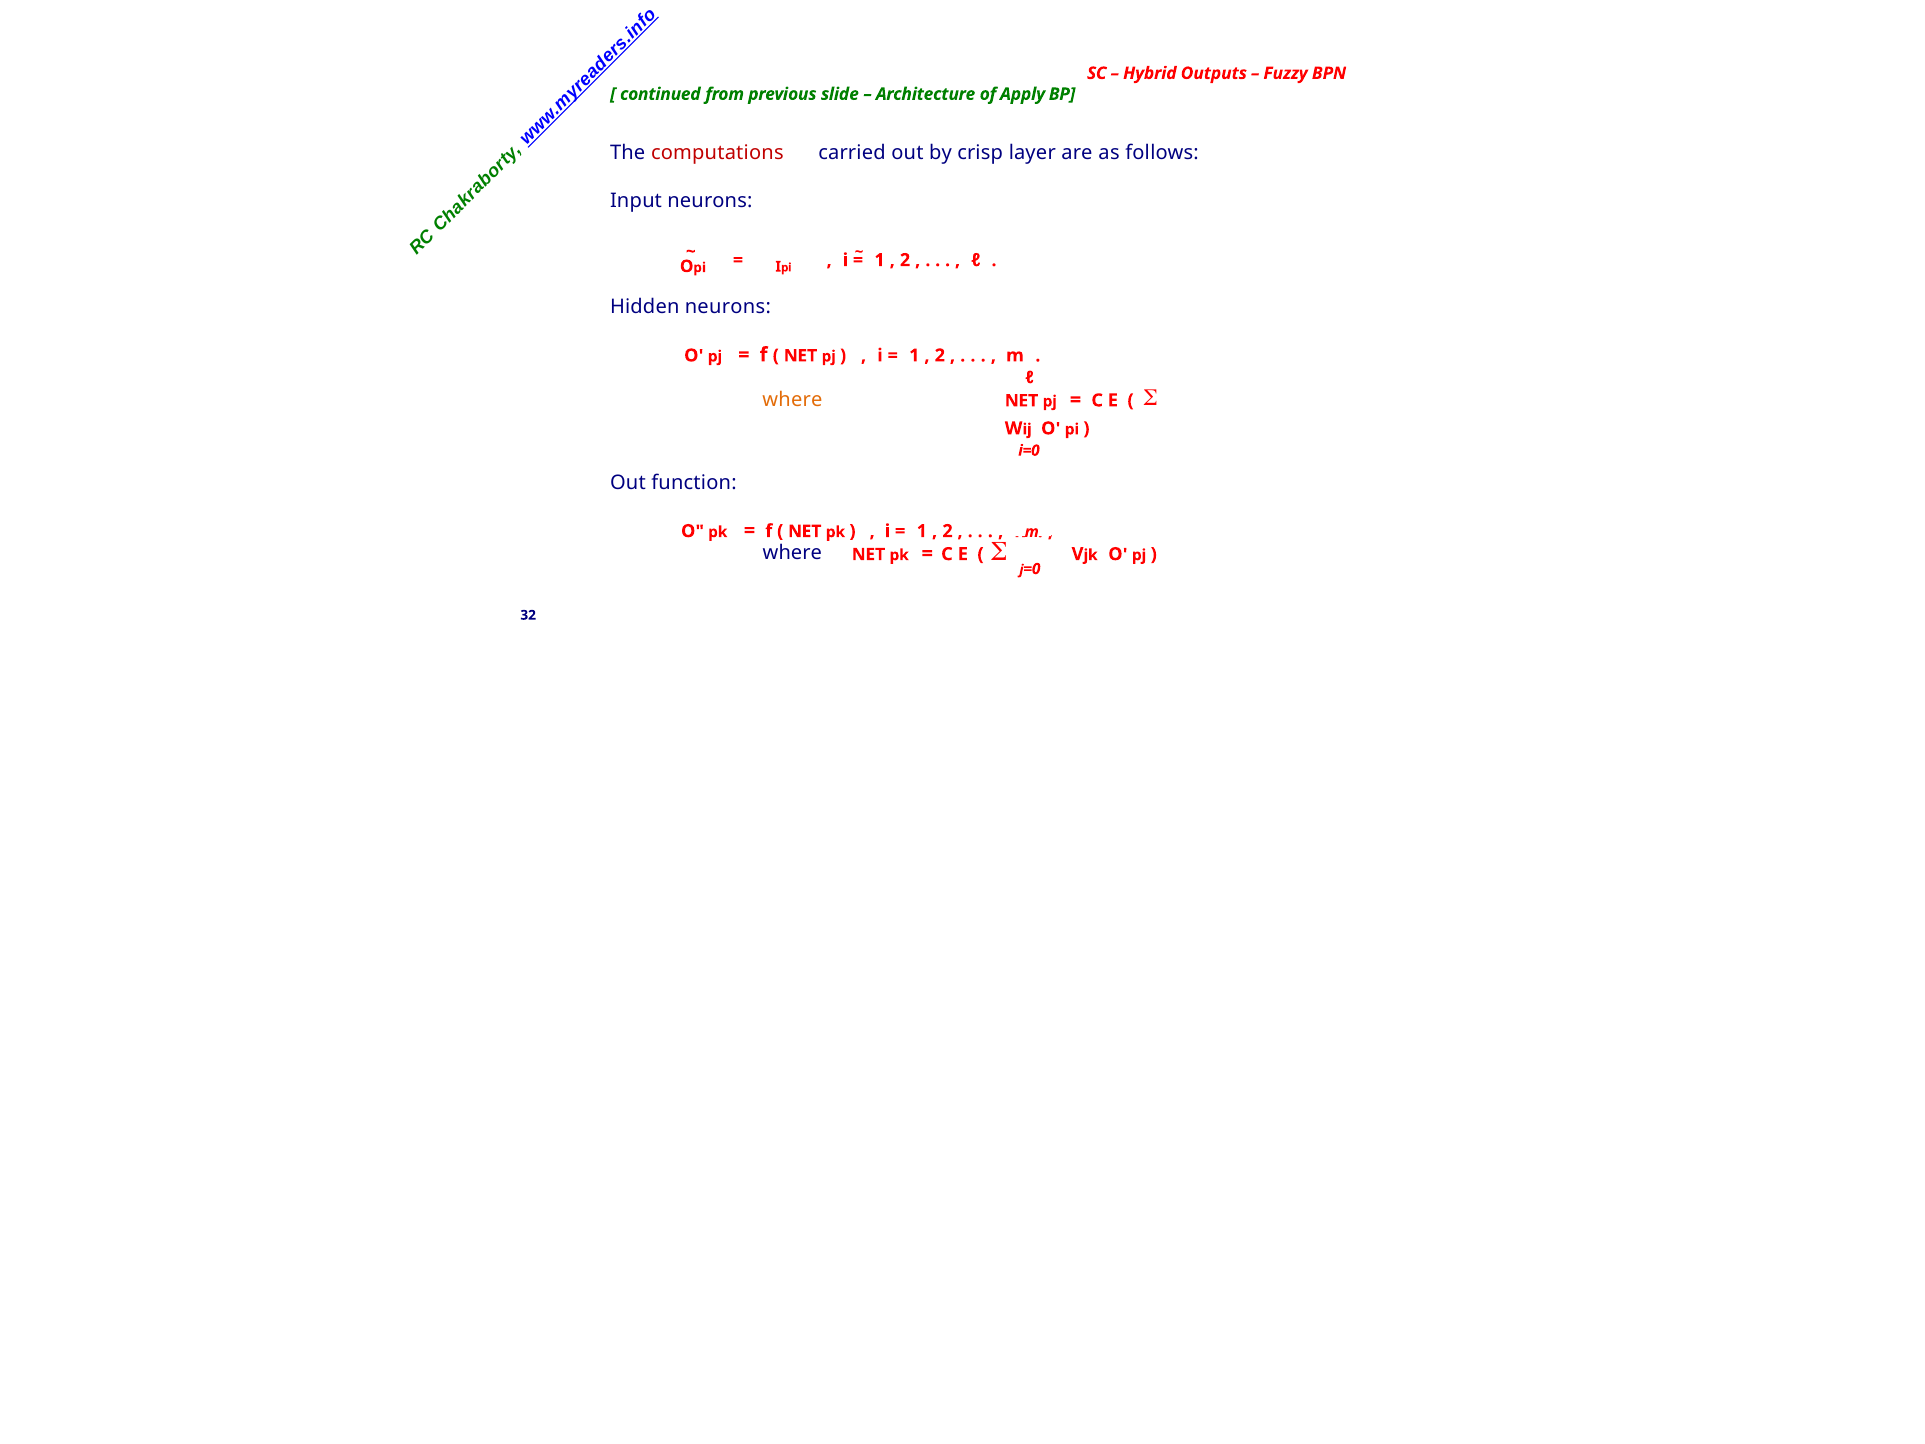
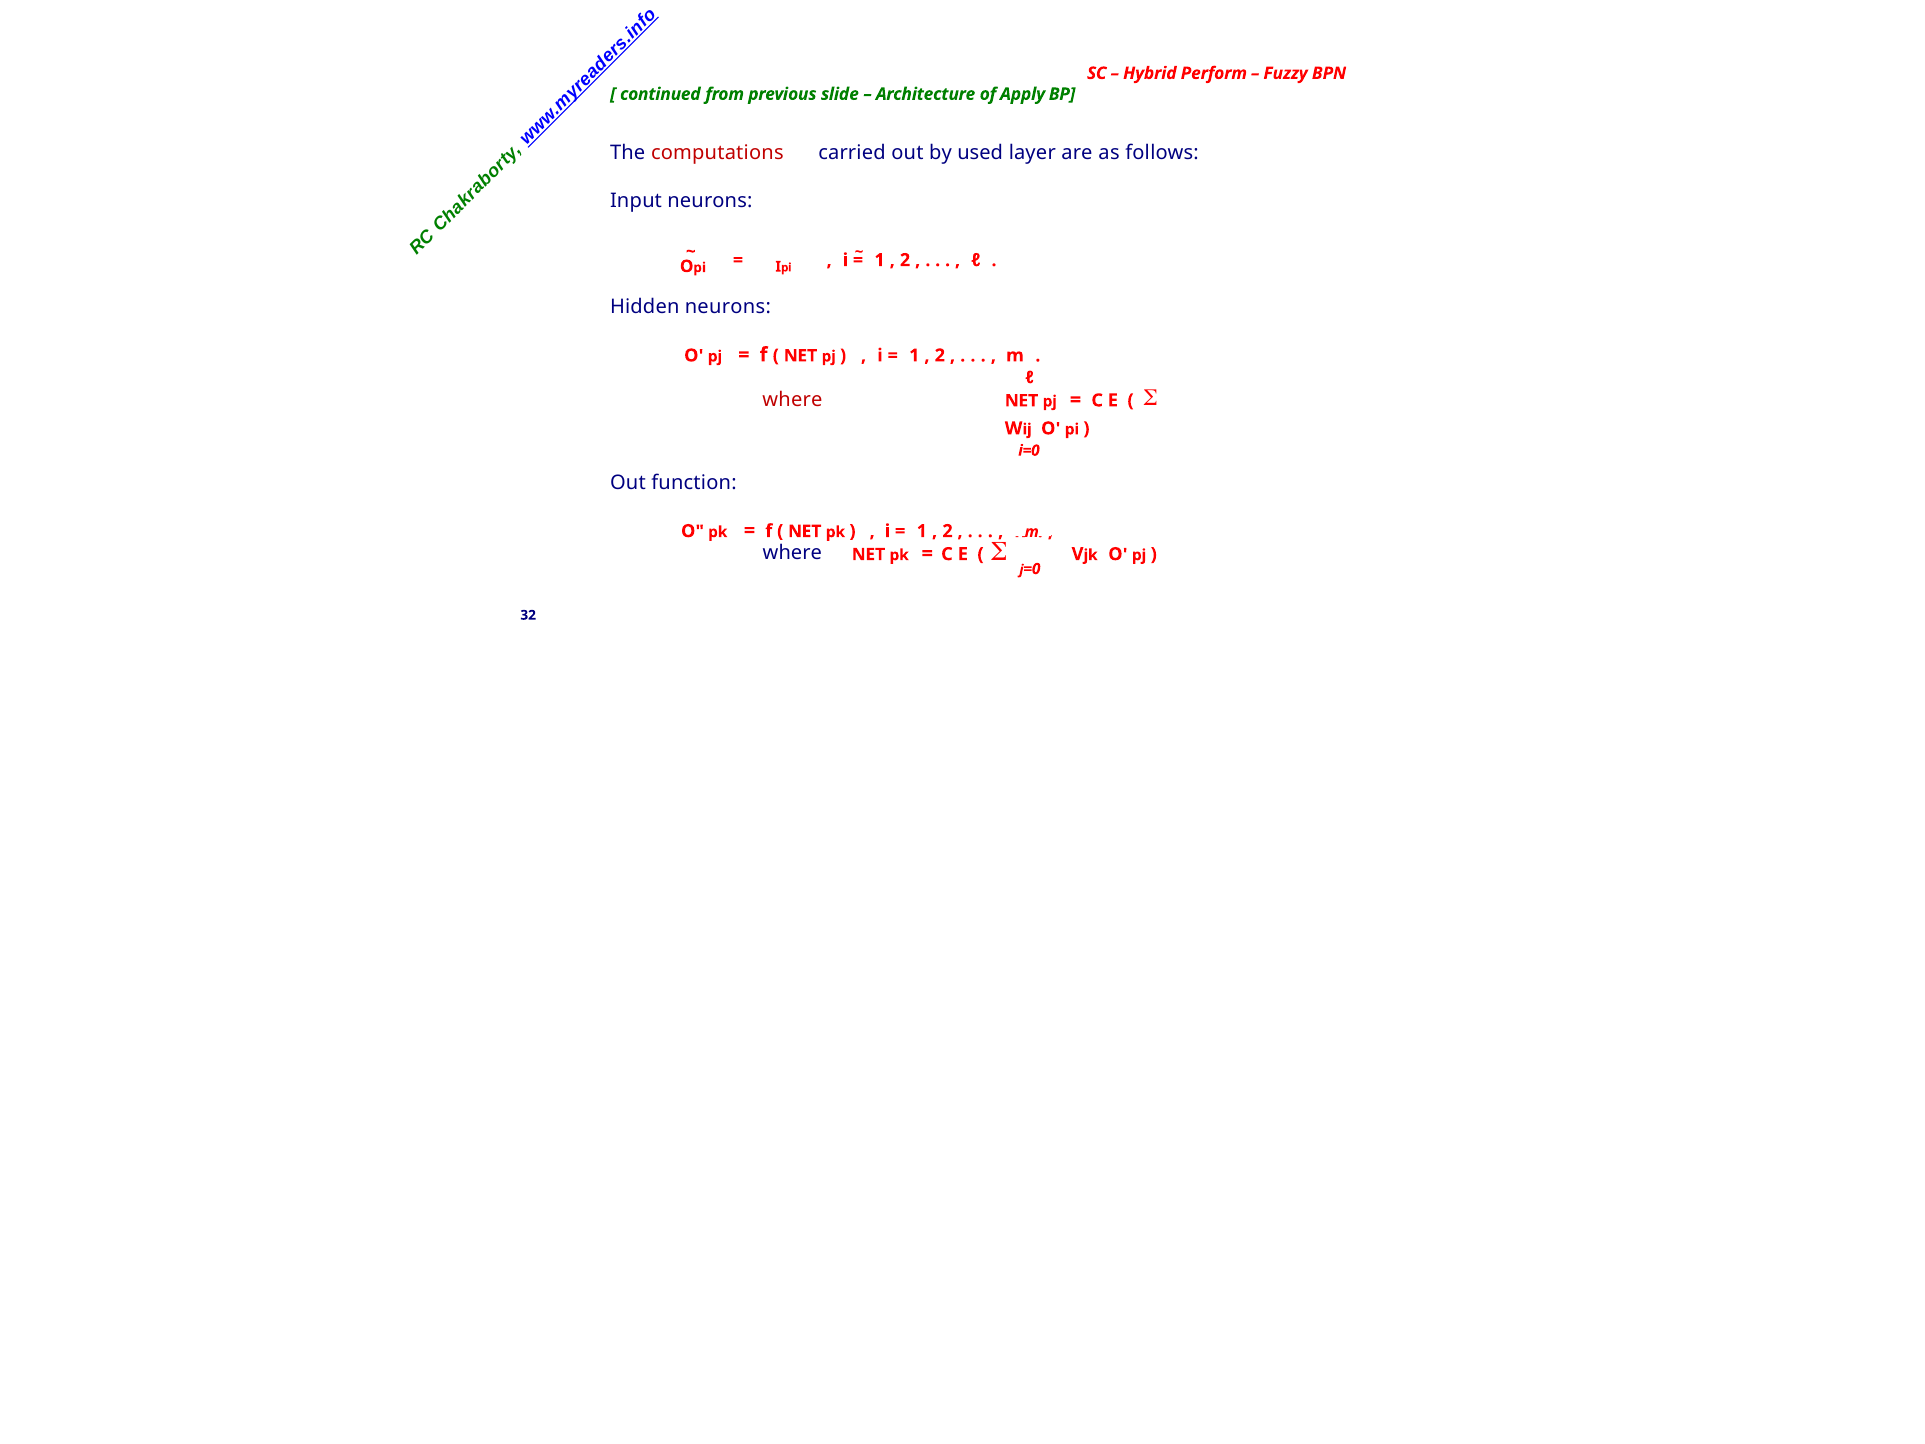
Outputs: Outputs -> Perform
crisp: crisp -> used
where at (792, 400) colour: orange -> red
